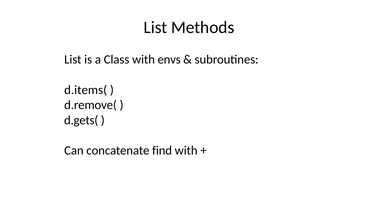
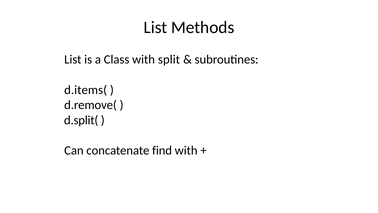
envs: envs -> split
d.gets(: d.gets( -> d.split(
